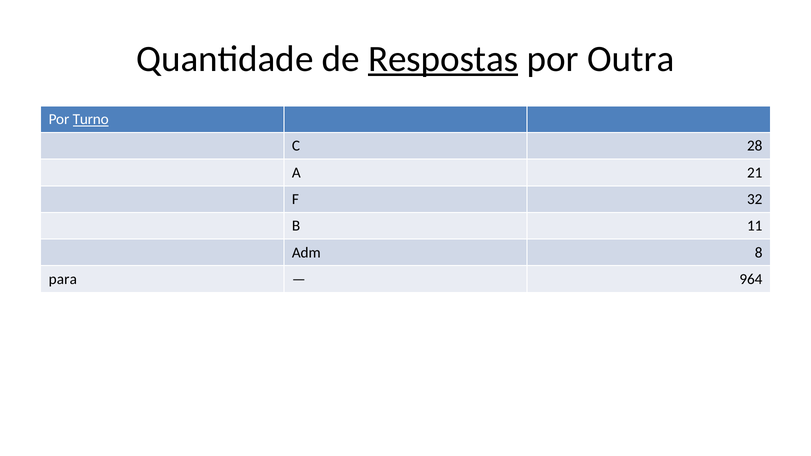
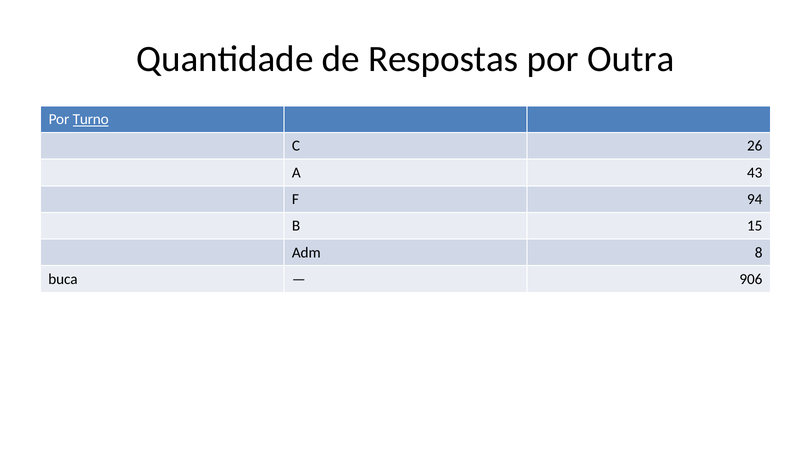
Respostas underline: present -> none
28: 28 -> 26
21: 21 -> 43
32: 32 -> 94
11: 11 -> 15
para: para -> buca
964: 964 -> 906
